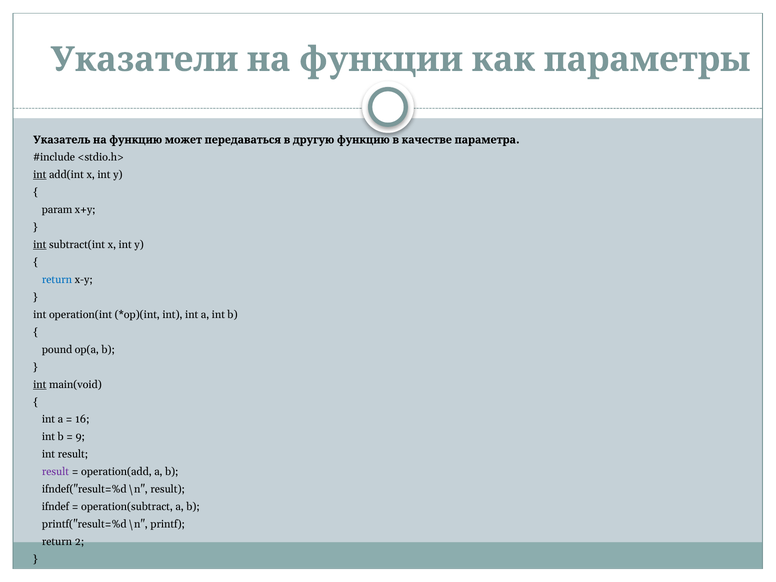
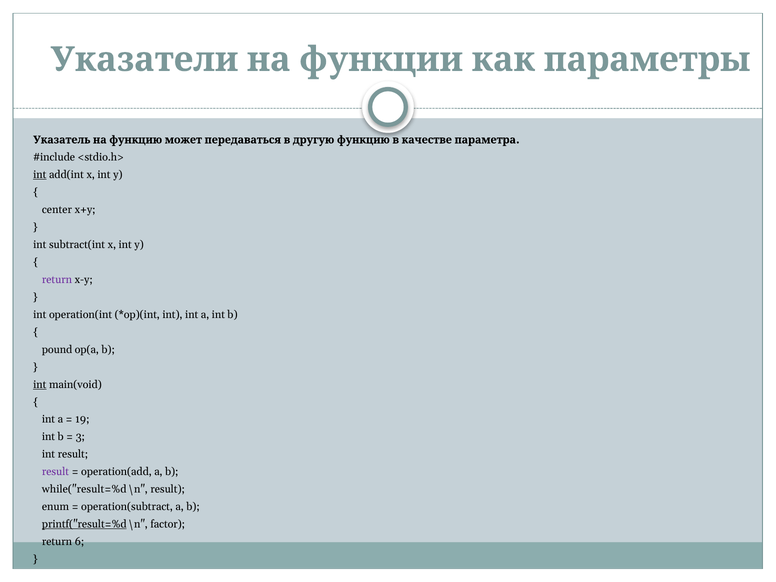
param: param -> center
int at (40, 245) underline: present -> none
return at (57, 280) colour: blue -> purple
16: 16 -> 19
9: 9 -> 3
ifndef("result=%d: ifndef("result=%d -> while("result=%d
ifndef: ifndef -> enum
printf("result=%d underline: none -> present
printf: printf -> factor
2: 2 -> 6
